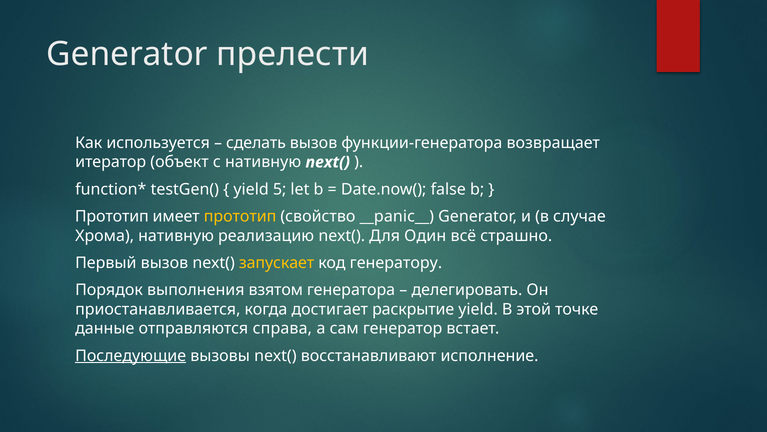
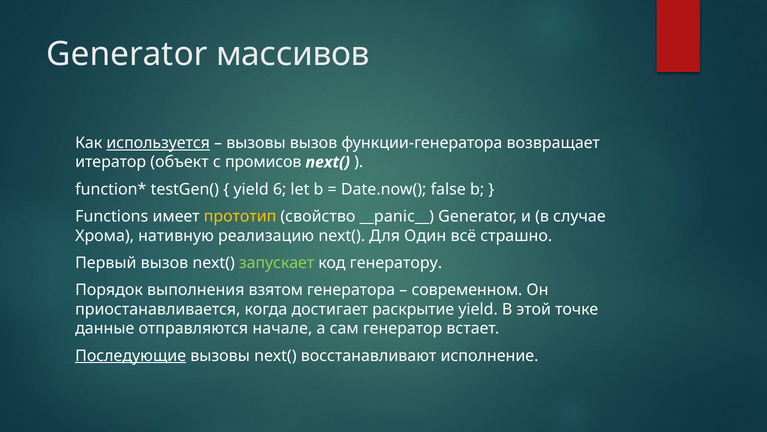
прелести: прелести -> массивов
используется underline: none -> present
сделать at (256, 143): сделать -> вызовы
с нативную: нативную -> промисов
5: 5 -> 6
Прототип at (112, 216): Прототип -> Functions
запускает colour: yellow -> light green
делегировать: делегировать -> современном
справа: справа -> начале
